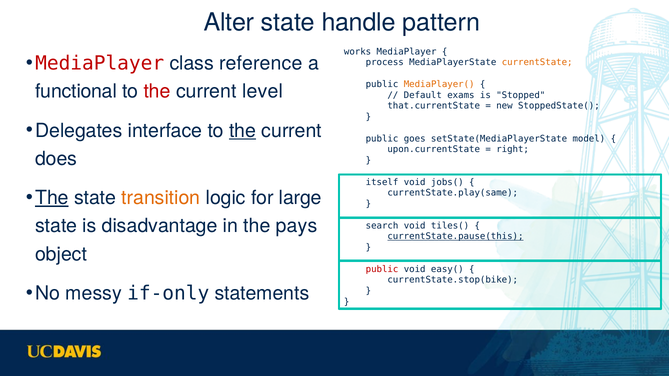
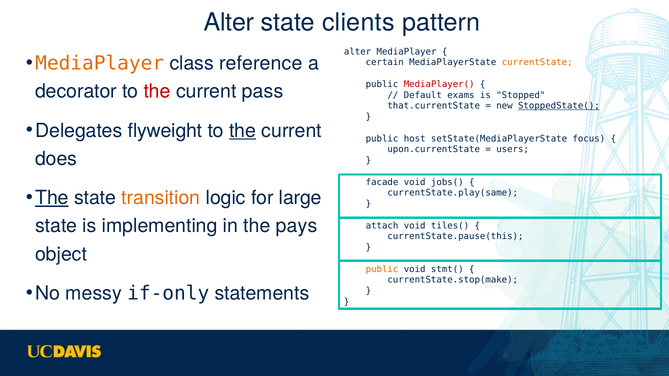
handle: handle -> clients
works at (358, 52): works -> alter
MediaPlayer at (100, 63) colour: red -> orange
process: process -> certain
MediaPlayer( colour: orange -> red
functional: functional -> decorator
level: level -> pass
StoppedState( underline: none -> present
interface: interface -> flyweight
goes: goes -> host
model: model -> focus
right: right -> users
itself: itself -> facade
disadvantage: disadvantage -> implementing
search: search -> attach
currentState.pause(this underline: present -> none
public at (382, 269) colour: red -> orange
easy(: easy( -> stmt(
currentState.stop(bike: currentState.stop(bike -> currentState.stop(make
